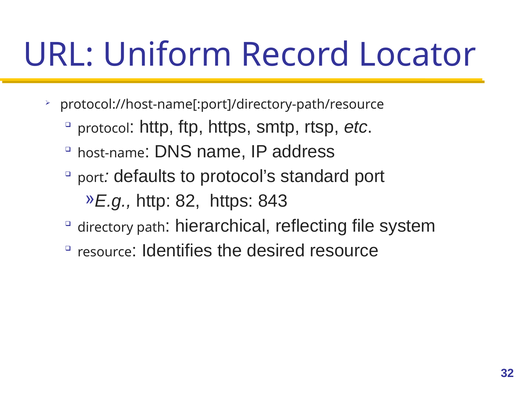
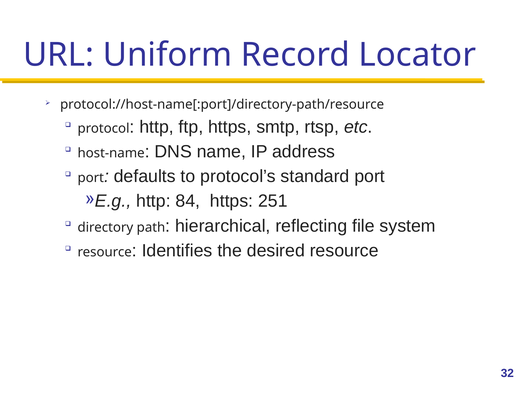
82: 82 -> 84
843: 843 -> 251
